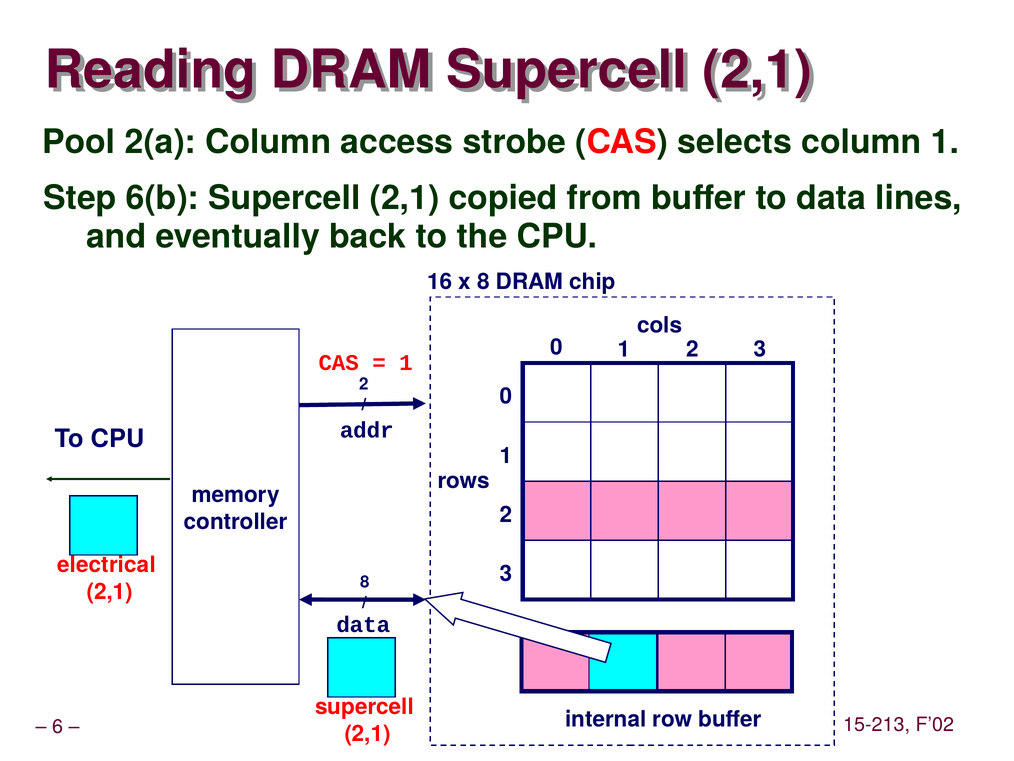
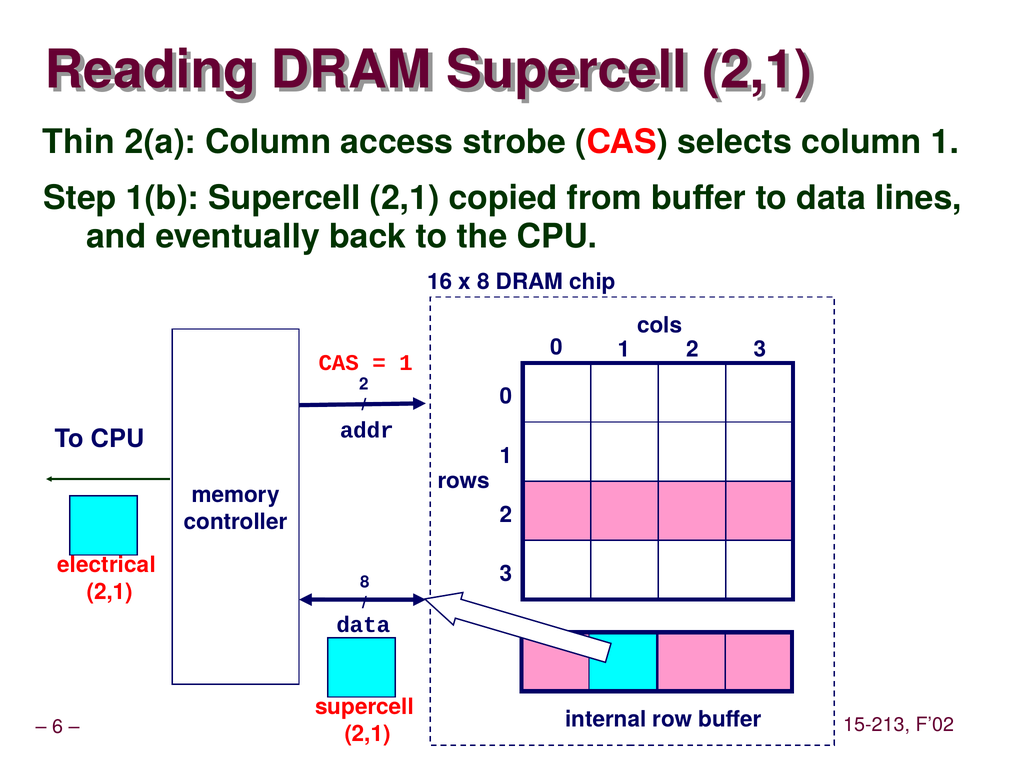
Pool: Pool -> Thin
6(b: 6(b -> 1(b
